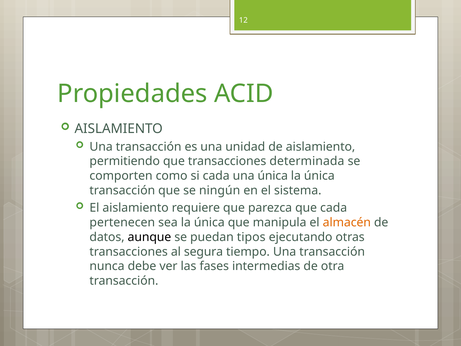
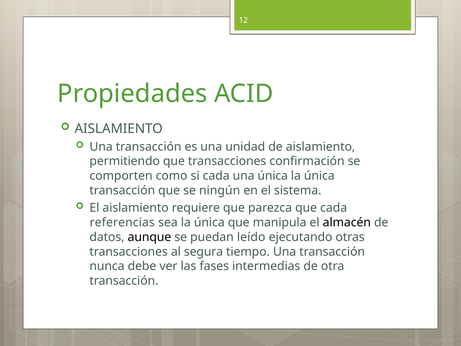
determinada: determinada -> confirmación
pertenecen: pertenecen -> referencias
almacén colour: orange -> black
tipos: tipos -> leído
